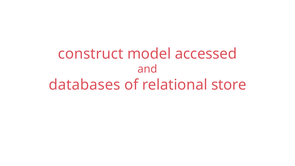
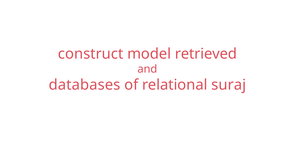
accessed: accessed -> retrieved
store: store -> suraj
